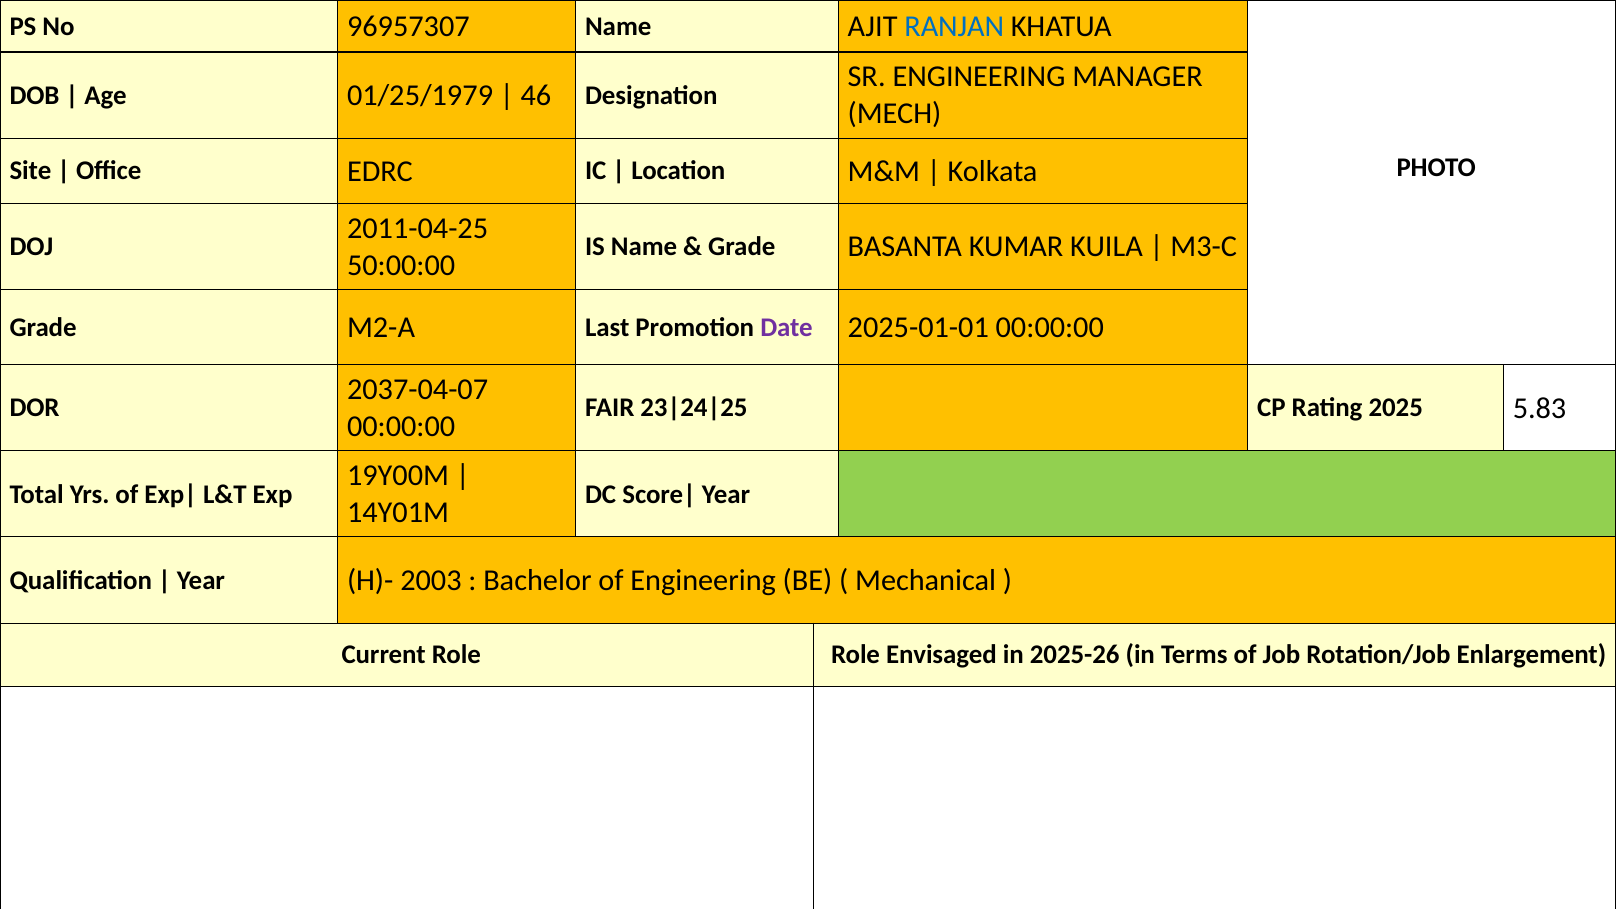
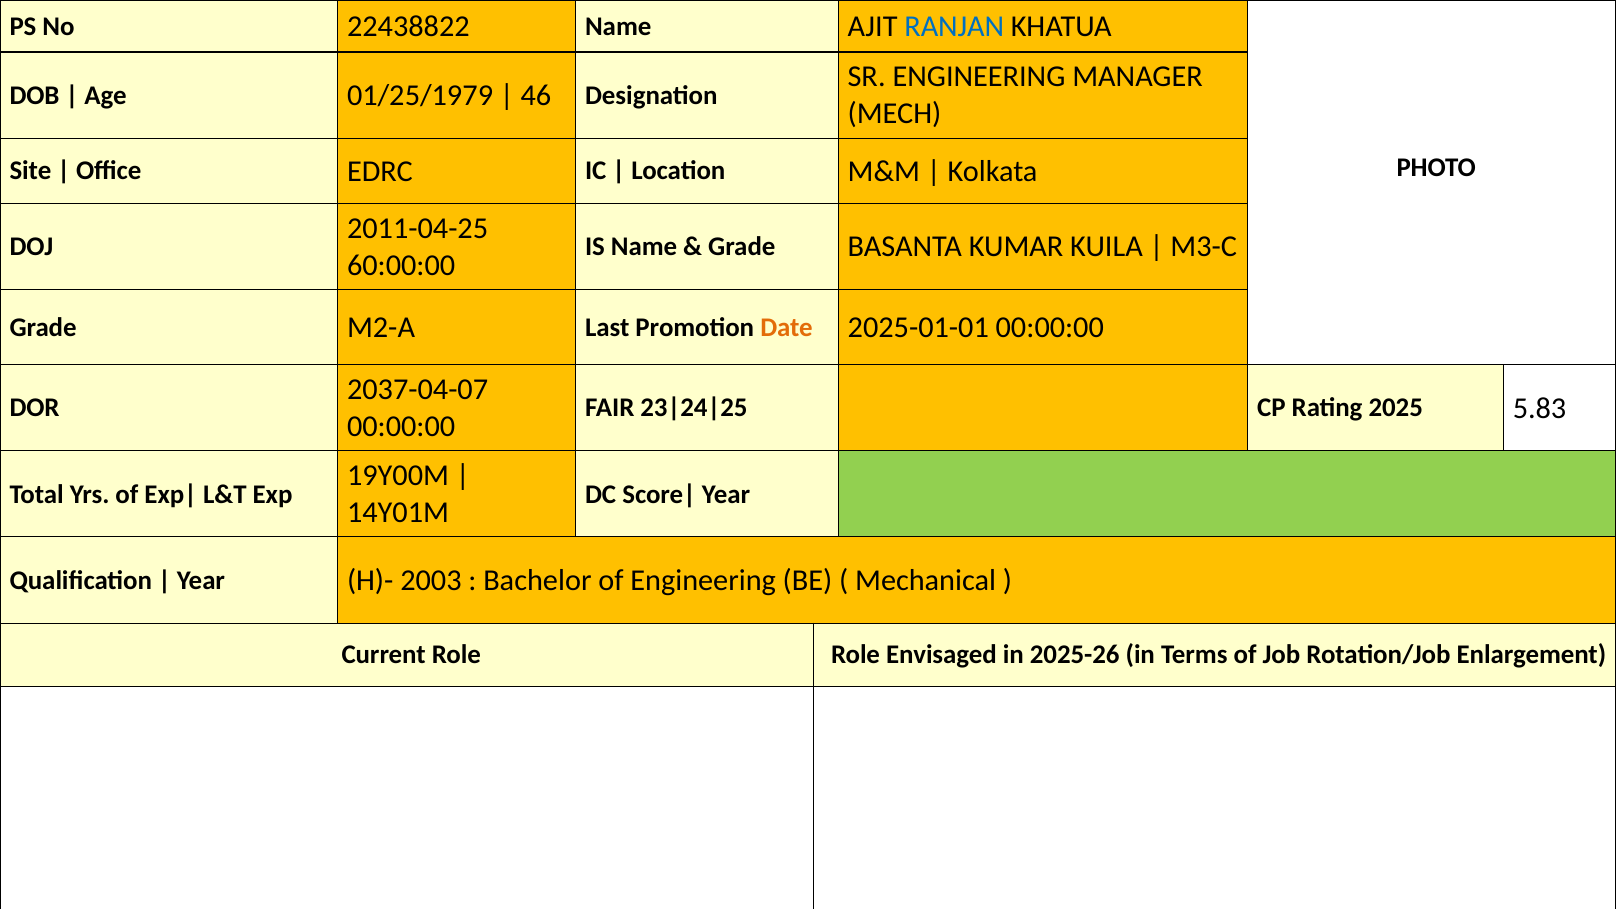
96957307: 96957307 -> 22438822
50:00:00: 50:00:00 -> 60:00:00
Date colour: purple -> orange
